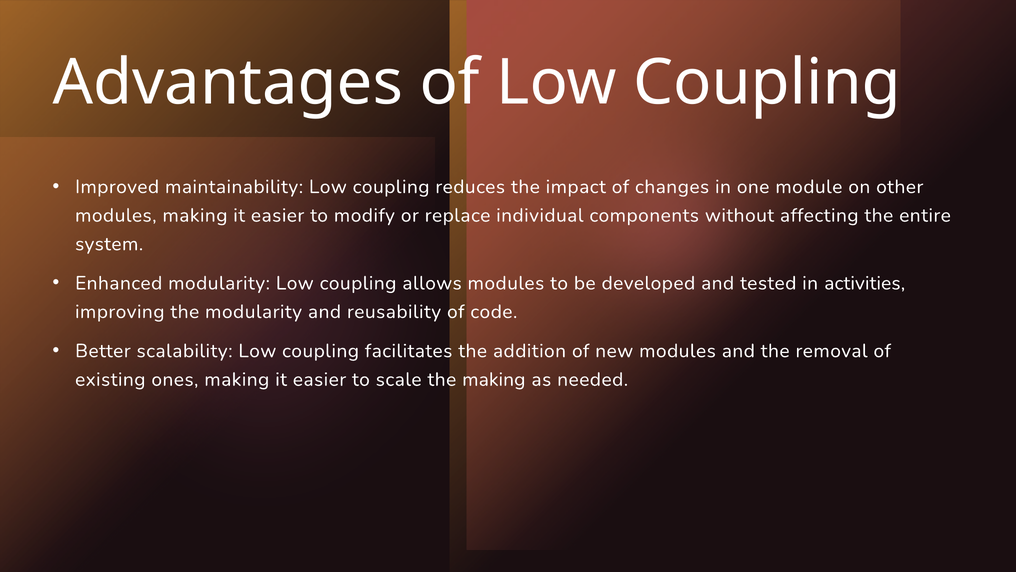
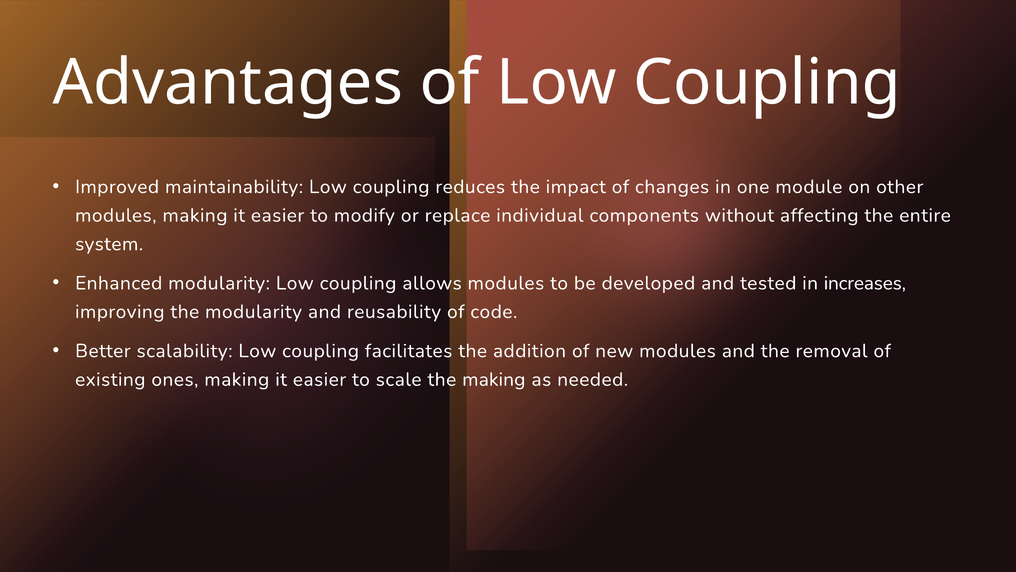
activities: activities -> increases
